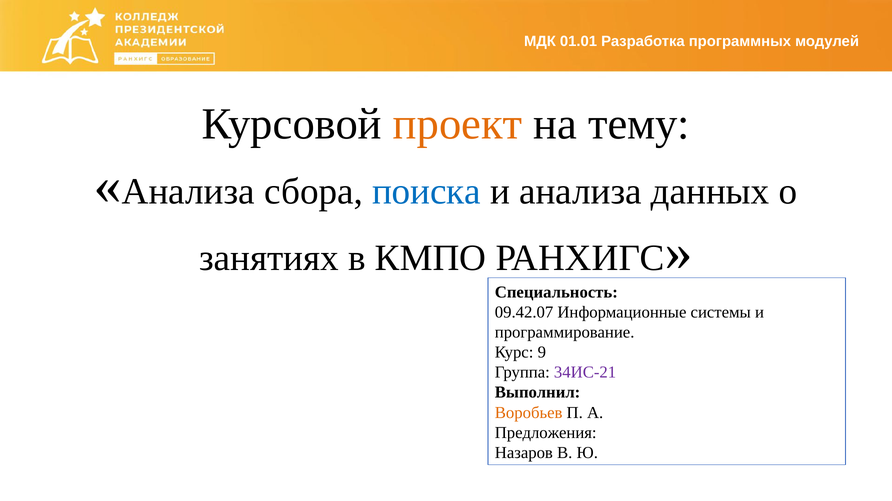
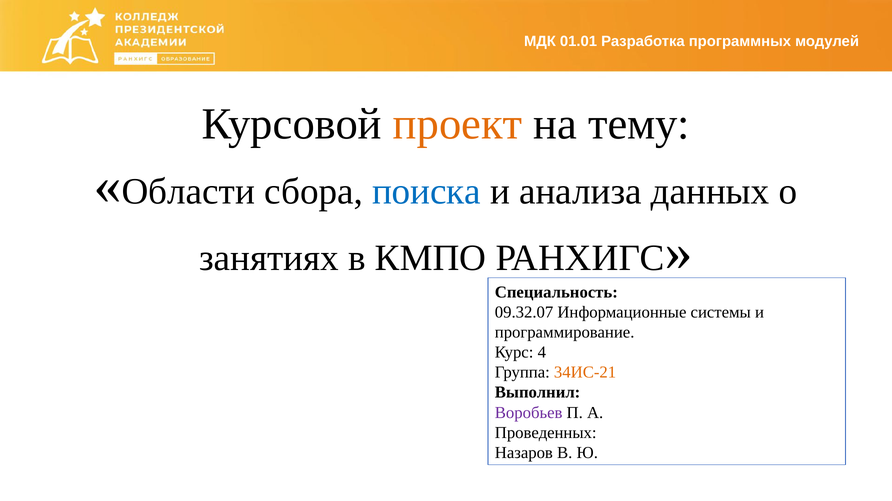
Анализа at (188, 192): Анализа -> Области
09.42.07: 09.42.07 -> 09.32.07
9: 9 -> 4
34ИС-21 colour: purple -> orange
Воробьев colour: orange -> purple
Предложения: Предложения -> Проведенных
